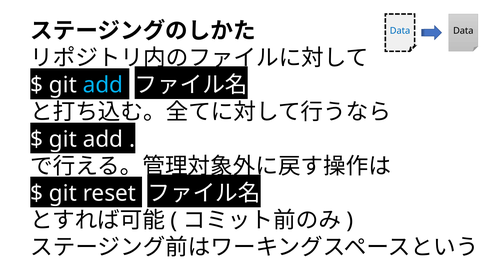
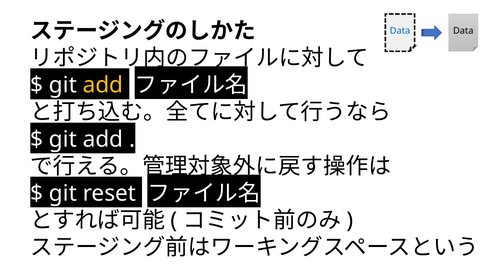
add at (103, 85) colour: light blue -> yellow
